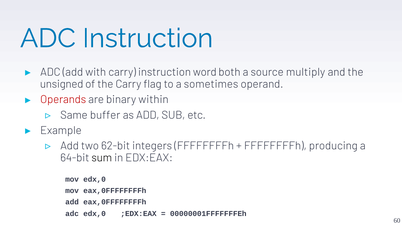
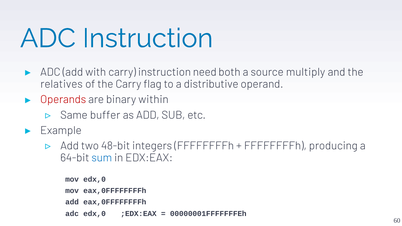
word: word -> need
unsigned: unsigned -> relatives
sometimes: sometimes -> distributive
62-bit: 62-bit -> 48-bit
sum colour: black -> blue
